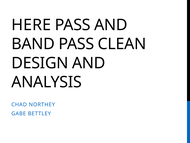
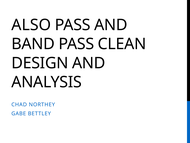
HERE: HERE -> ALSO
